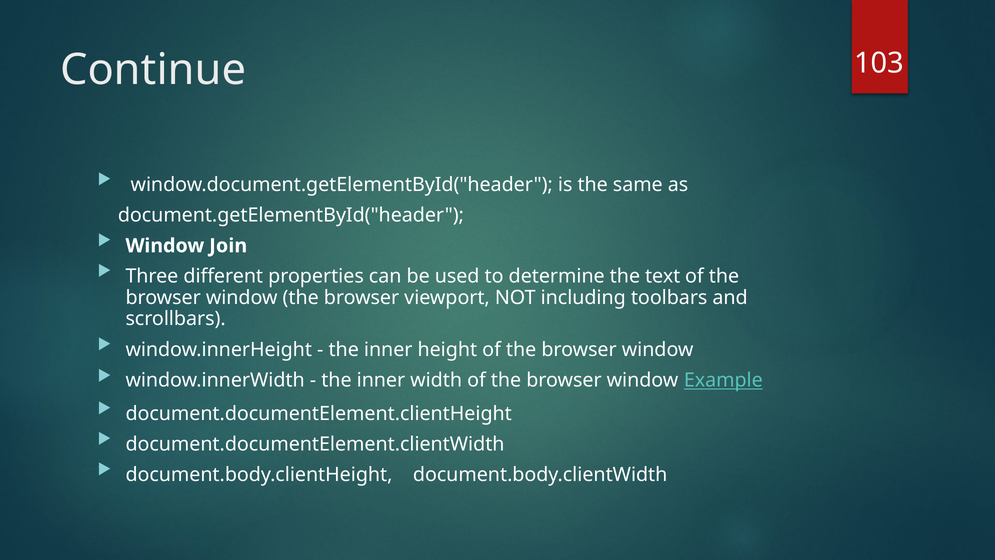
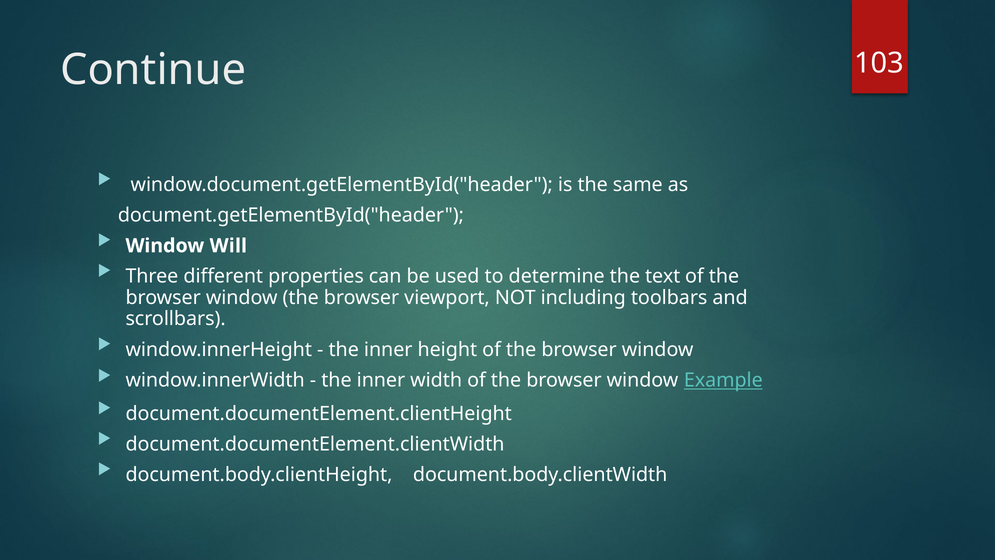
Join: Join -> Will
